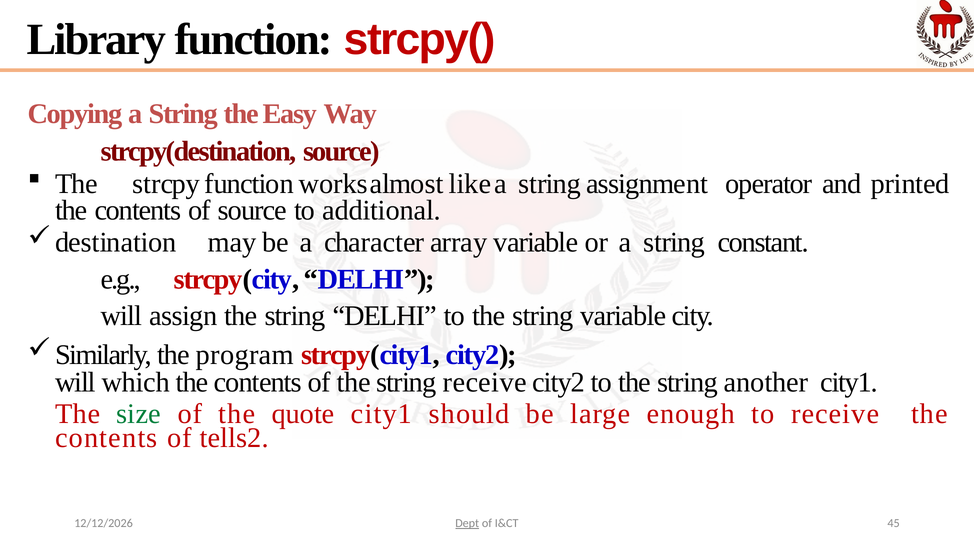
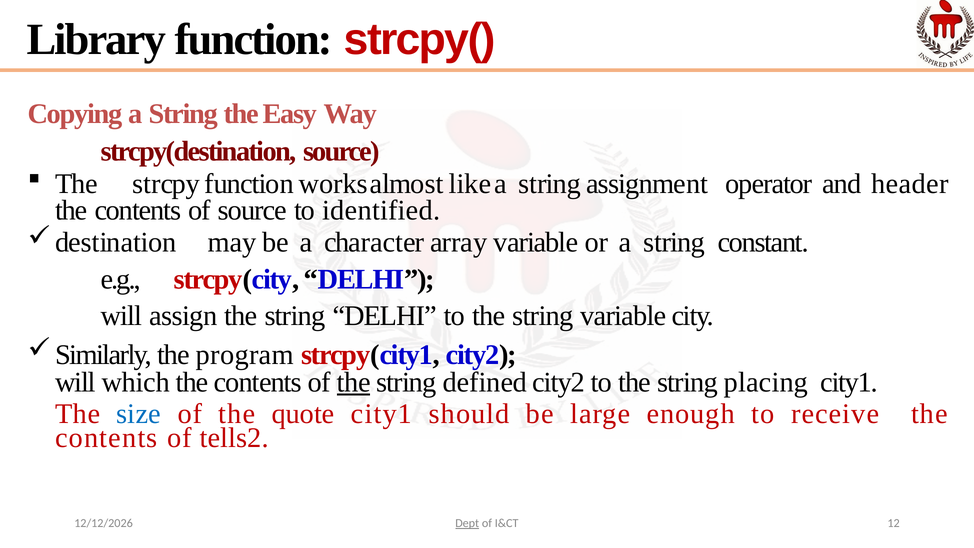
printed: printed -> header
additional: additional -> identified
the at (354, 382) underline: none -> present
string receive: receive -> defined
another: another -> placing
size colour: green -> blue
45: 45 -> 12
